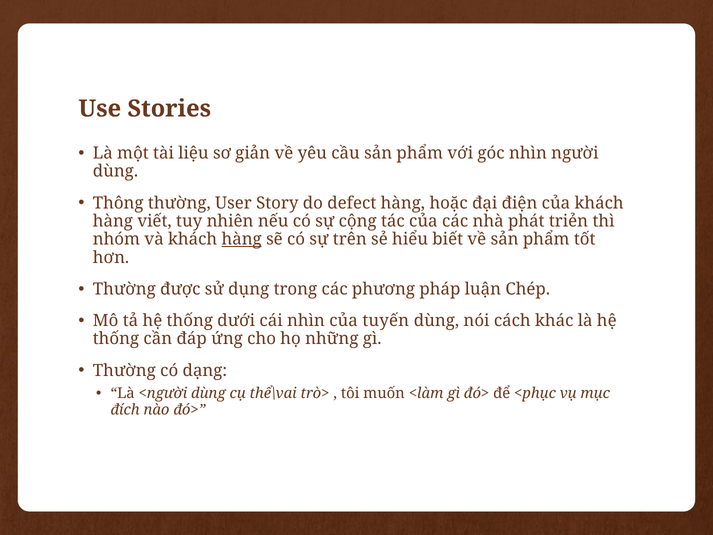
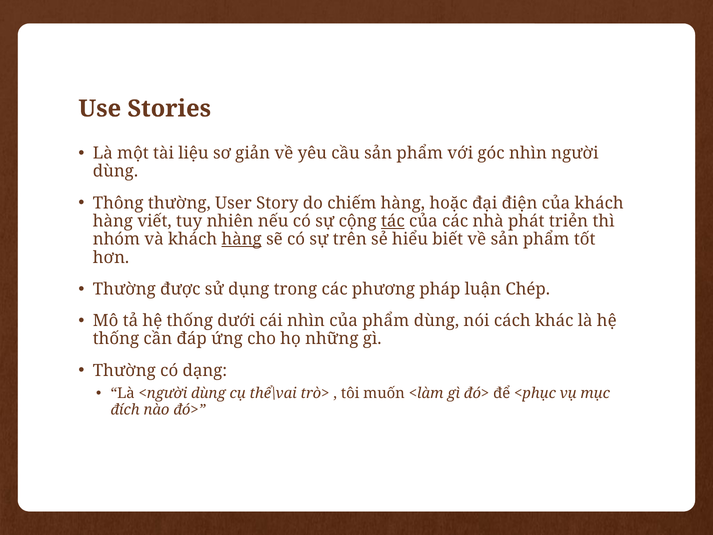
defect: defect -> chiếm
tác underline: none -> present
của tuyến: tuyến -> phẩm
